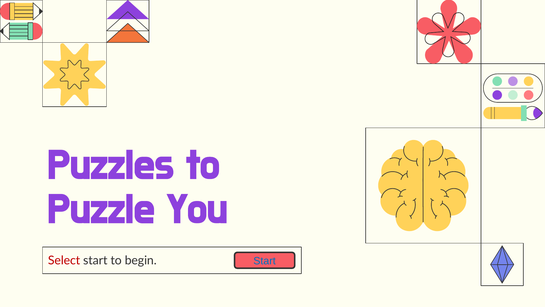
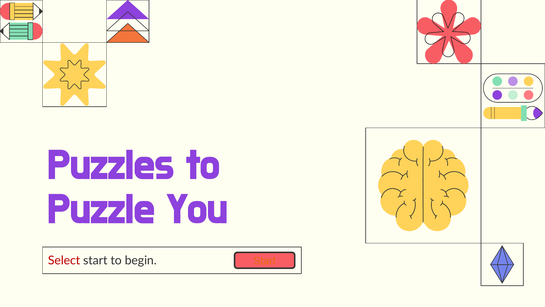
Start at (265, 261) colour: blue -> orange
